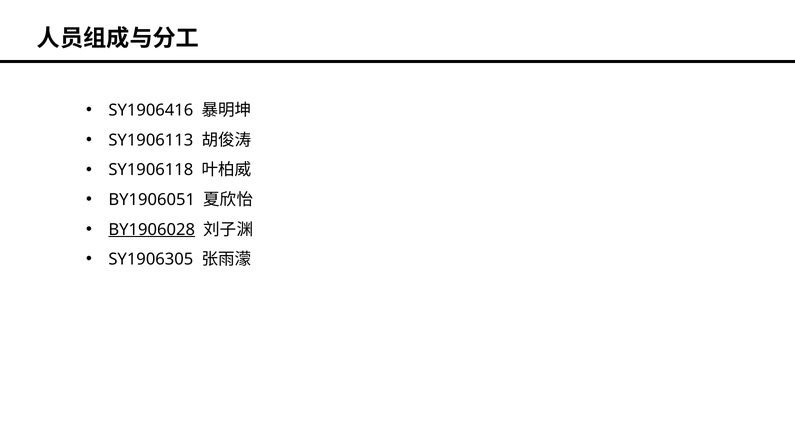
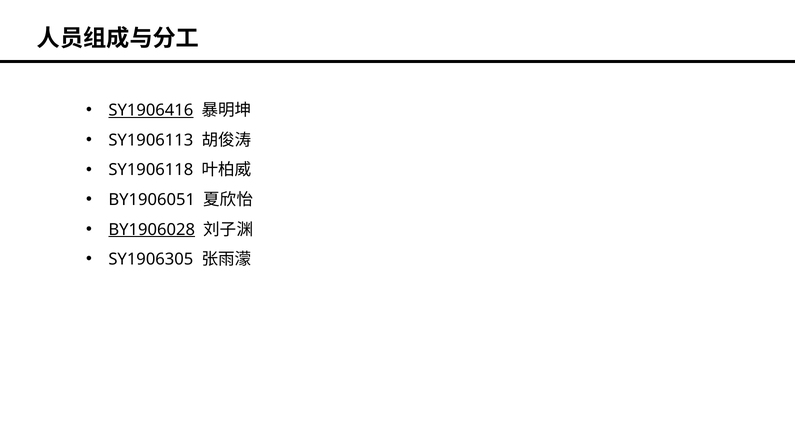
SY1906416 underline: none -> present
